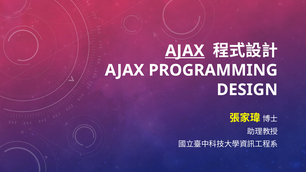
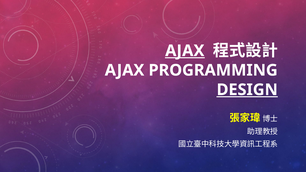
DESIGN underline: none -> present
